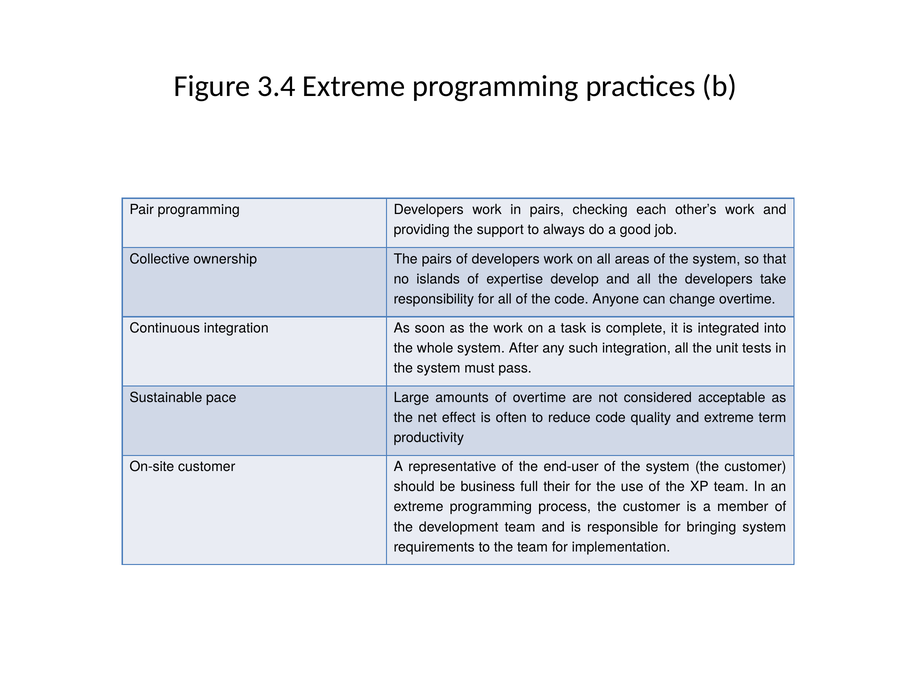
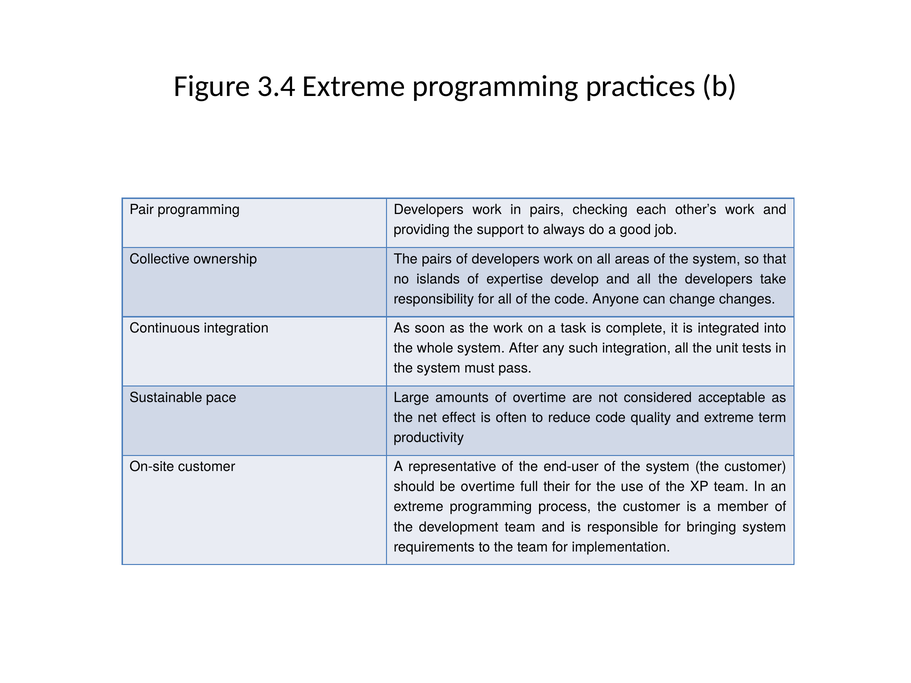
change overtime: overtime -> changes
be business: business -> overtime
